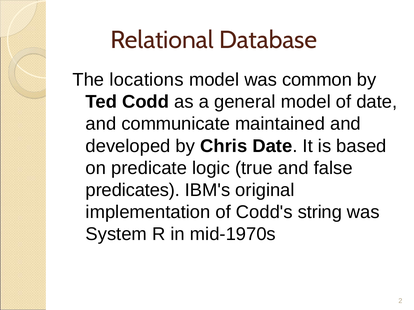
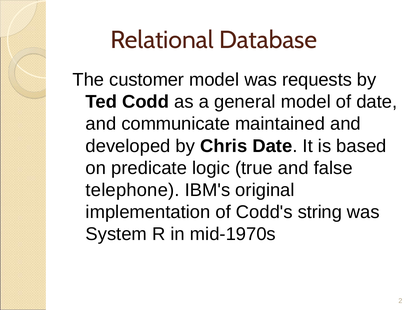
locations: locations -> customer
common: common -> requests
predicates: predicates -> telephone
